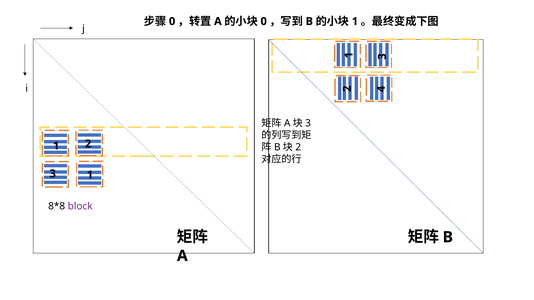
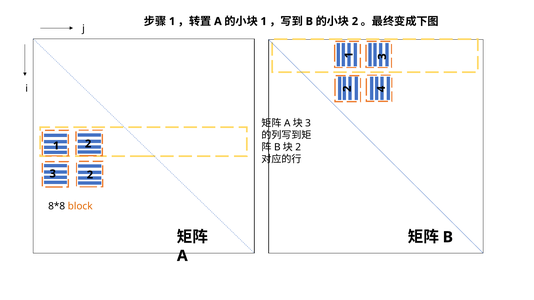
0 at (172, 21): 0 -> 1
0 at (264, 21): 0 -> 1
1 at (355, 21): 1 -> 2
3 1: 1 -> 2
block colour: purple -> orange
